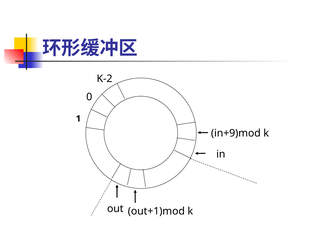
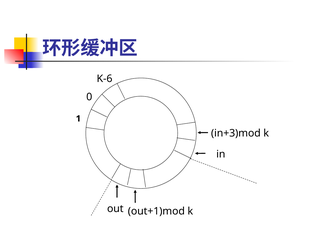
K-2: K-2 -> K-6
in+9)mod: in+9)mod -> in+3)mod
